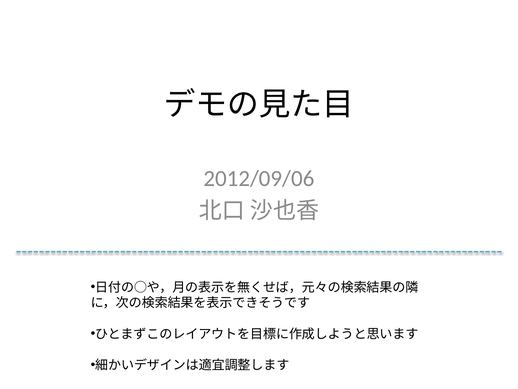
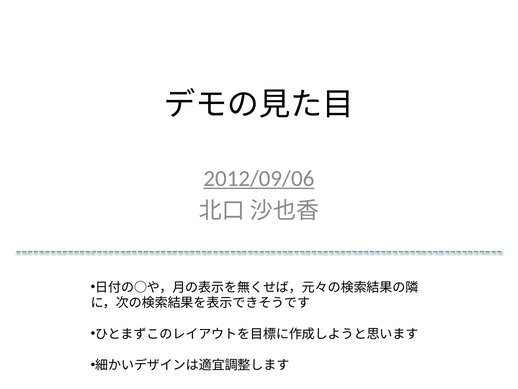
2012/09/06 underline: none -> present
